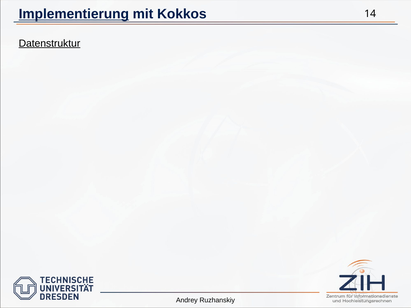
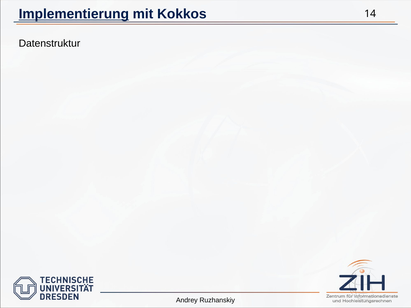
Datenstruktur underline: present -> none
